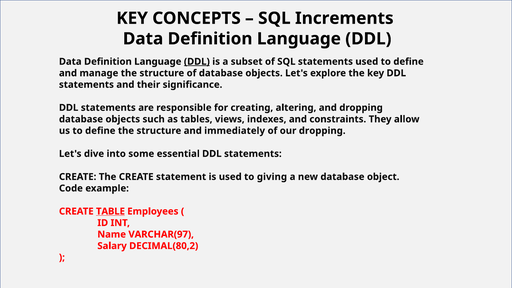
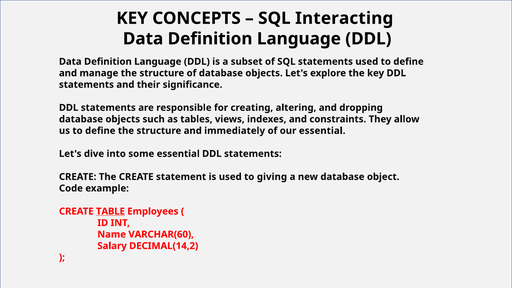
Increments: Increments -> Interacting
DDL at (197, 62) underline: present -> none
our dropping: dropping -> essential
VARCHAR(97: VARCHAR(97 -> VARCHAR(60
DECIMAL(80,2: DECIMAL(80,2 -> DECIMAL(14,2
